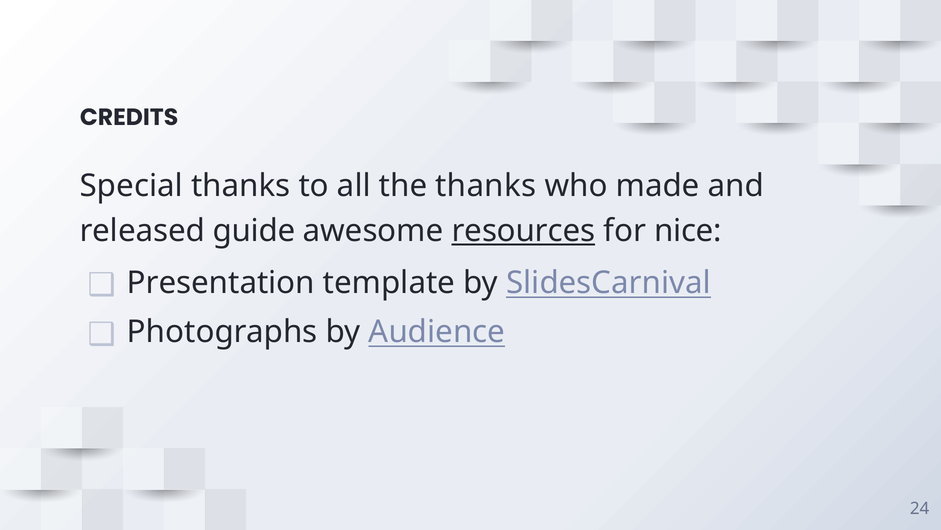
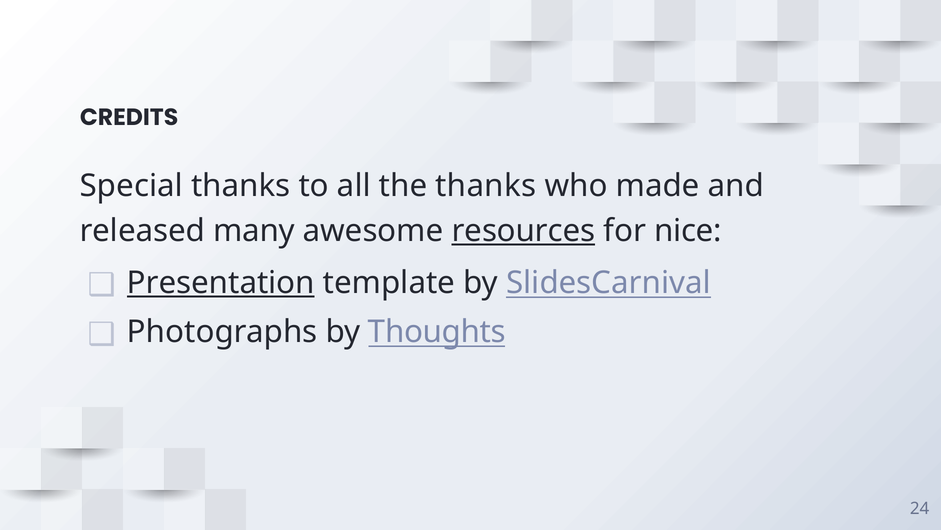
guide: guide -> many
Presentation underline: none -> present
Audience: Audience -> Thoughts
